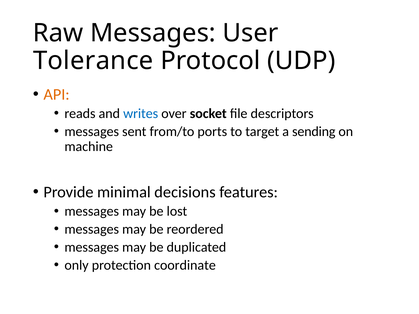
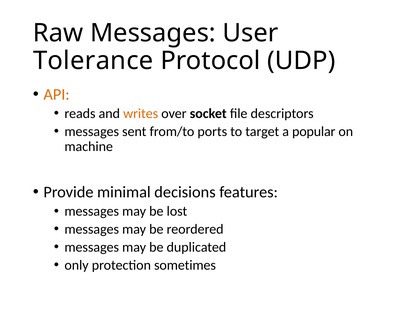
writes colour: blue -> orange
sending: sending -> popular
coordinate: coordinate -> sometimes
